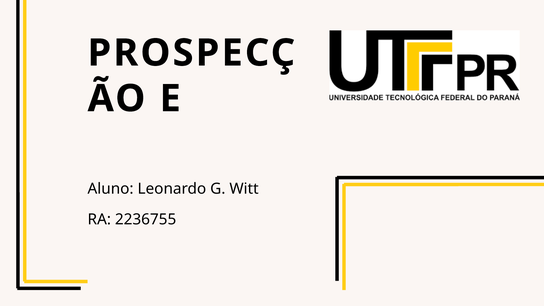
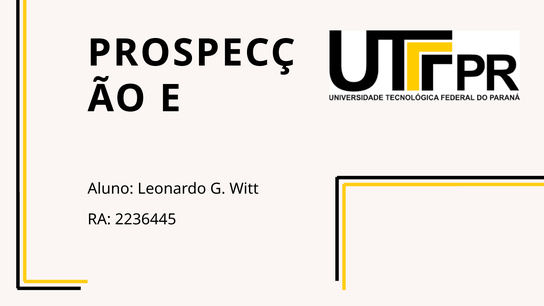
2236755: 2236755 -> 2236445
